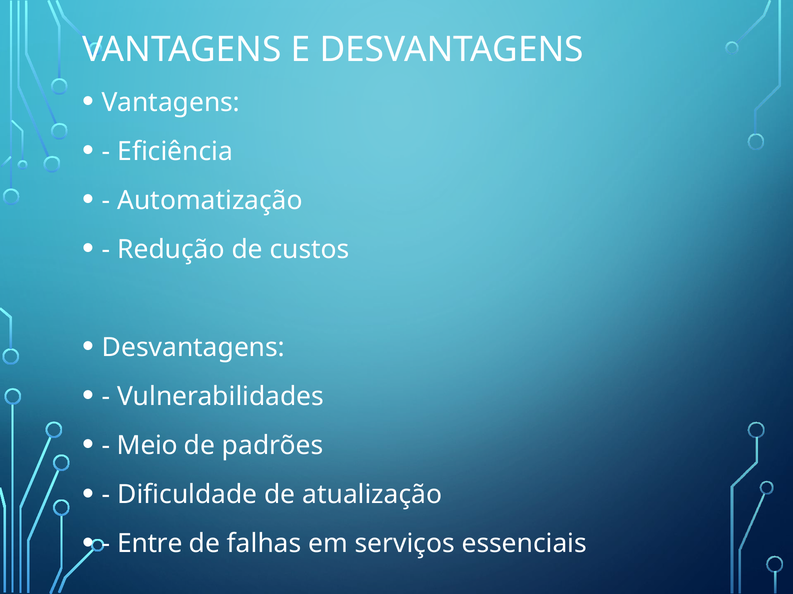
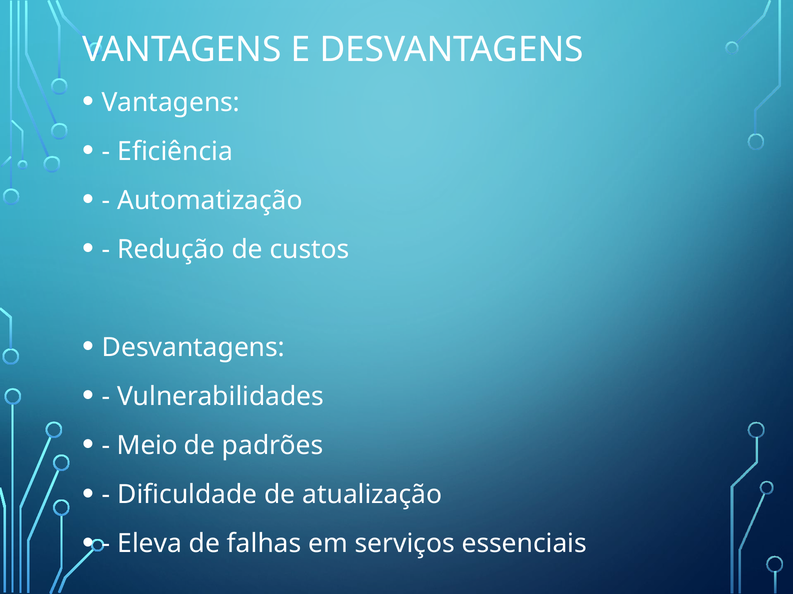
Entre: Entre -> Eleva
